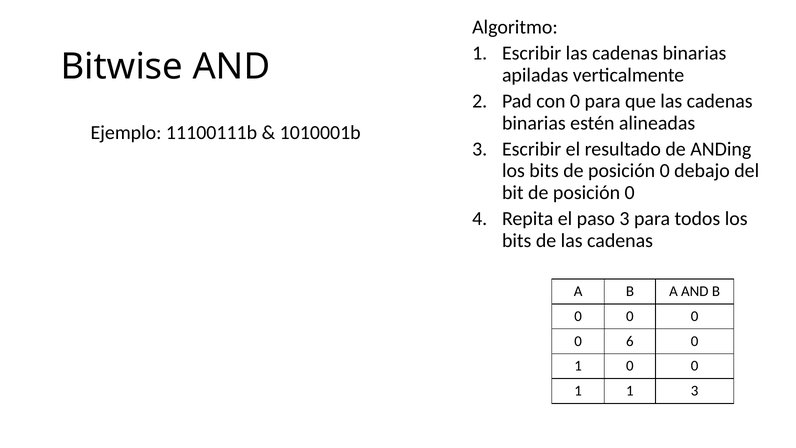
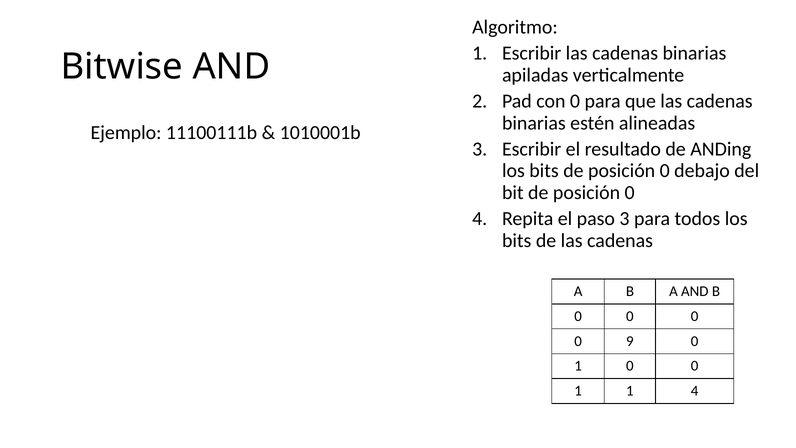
6: 6 -> 9
1 3: 3 -> 4
